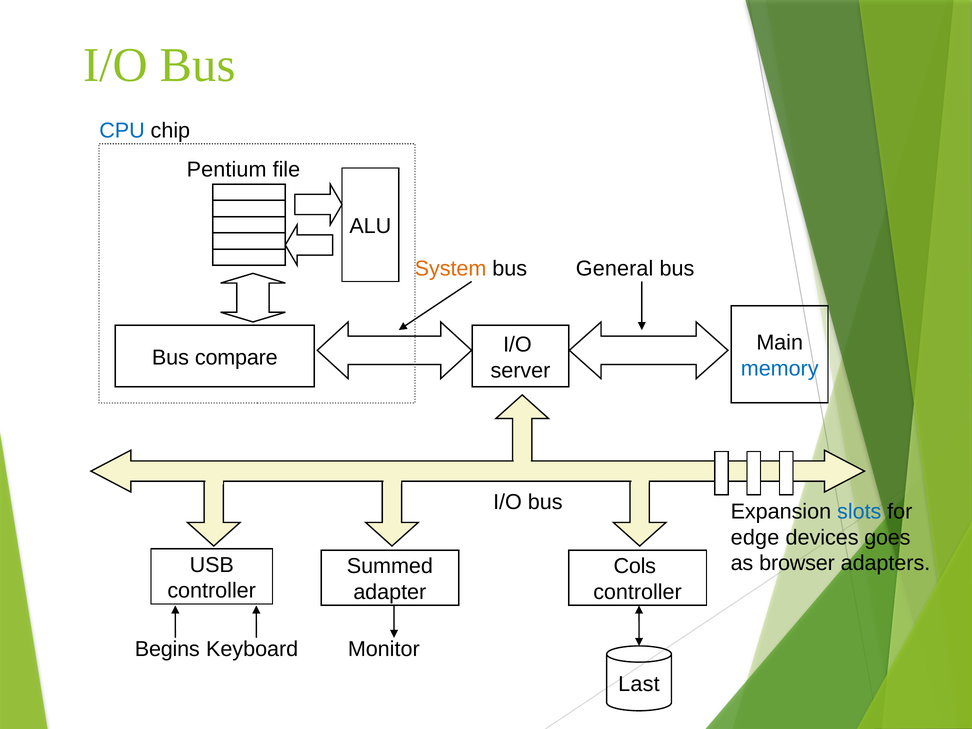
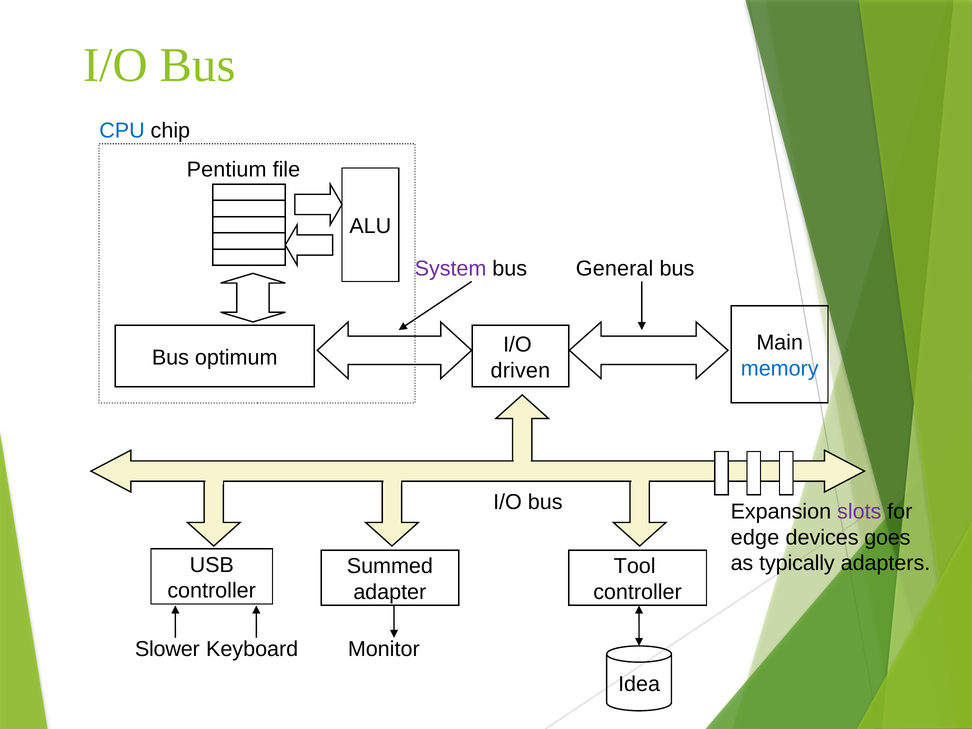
System colour: orange -> purple
compare: compare -> optimum
server: server -> driven
slots colour: blue -> purple
browser: browser -> typically
Cols: Cols -> Tool
Begins: Begins -> Slower
Last: Last -> Idea
